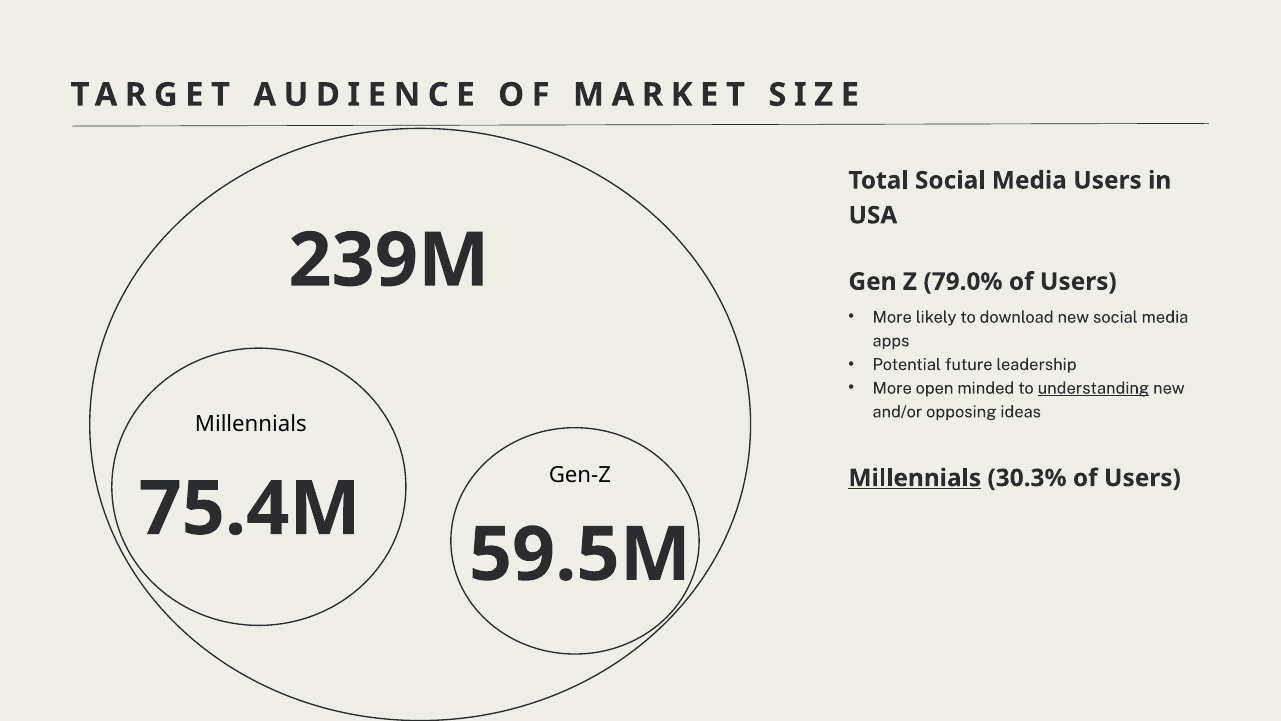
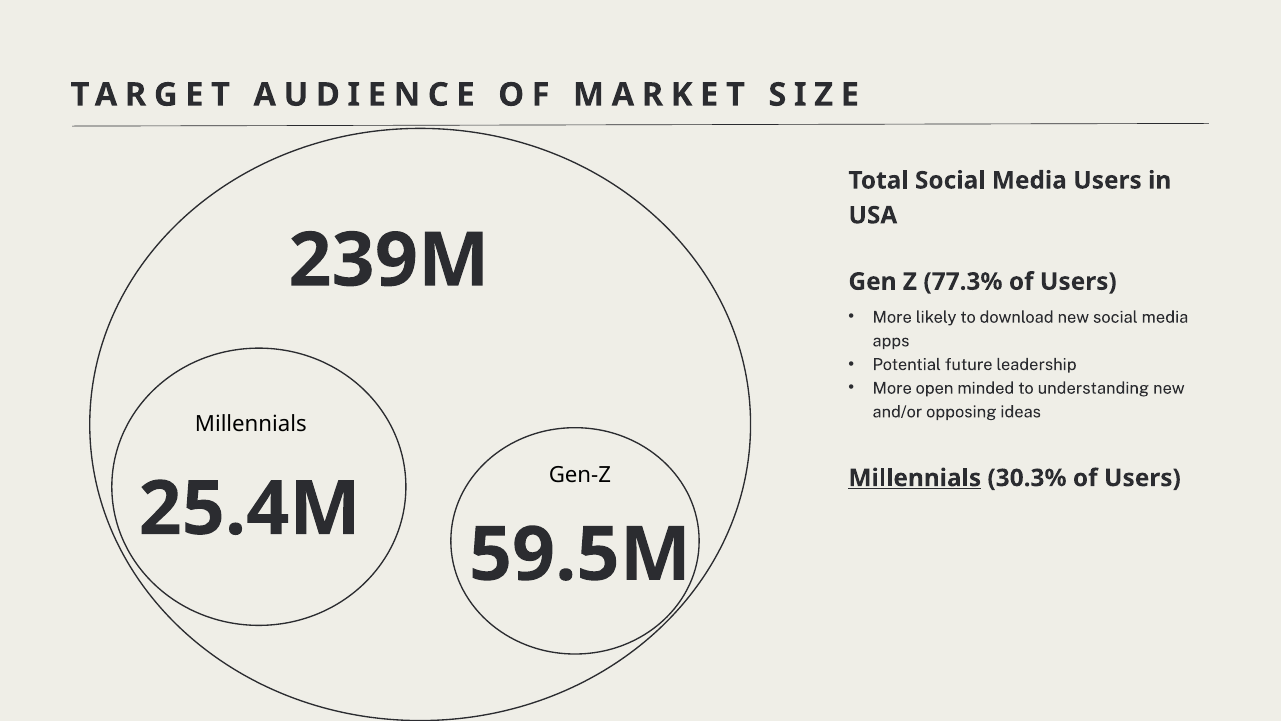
79.0%: 79.0% -> 77.3%
understanding underline: present -> none
75.4M: 75.4M -> 25.4M
